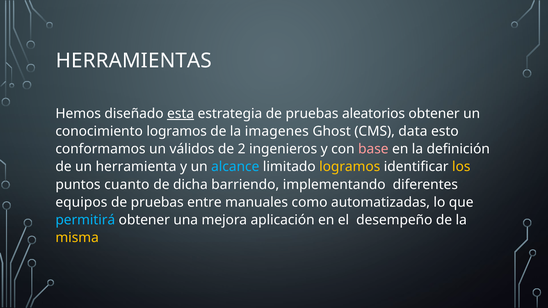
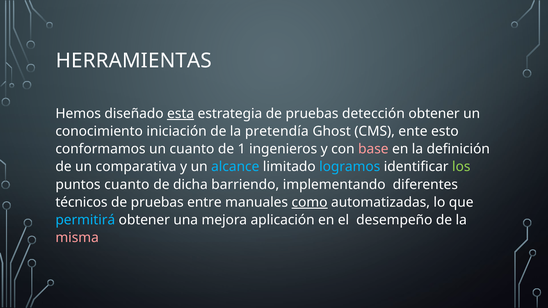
aleatorios: aleatorios -> detección
conocimiento logramos: logramos -> iniciación
imagenes: imagenes -> pretendía
data: data -> ente
un válidos: válidos -> cuanto
2: 2 -> 1
herramienta: herramienta -> comparativa
logramos at (350, 167) colour: yellow -> light blue
los colour: yellow -> light green
equipos: equipos -> técnicos
como underline: none -> present
misma colour: yellow -> pink
